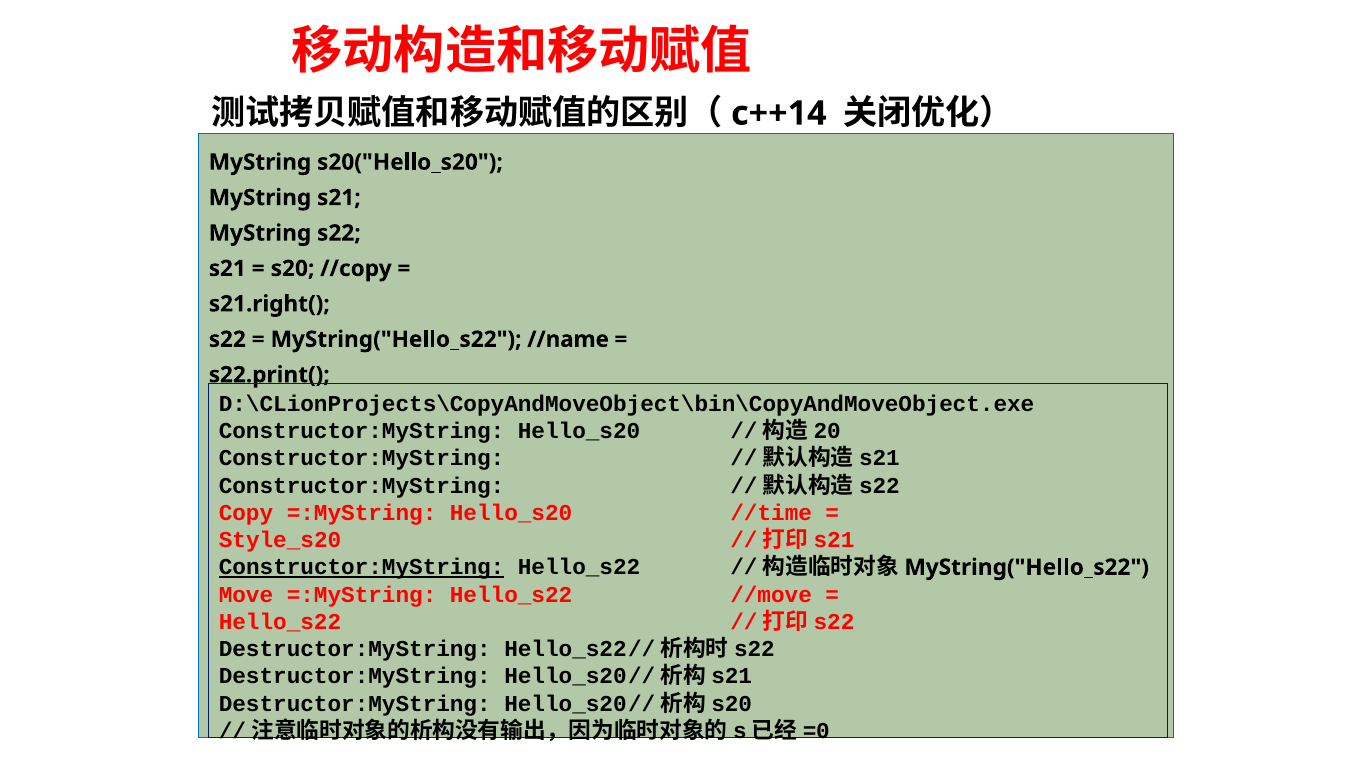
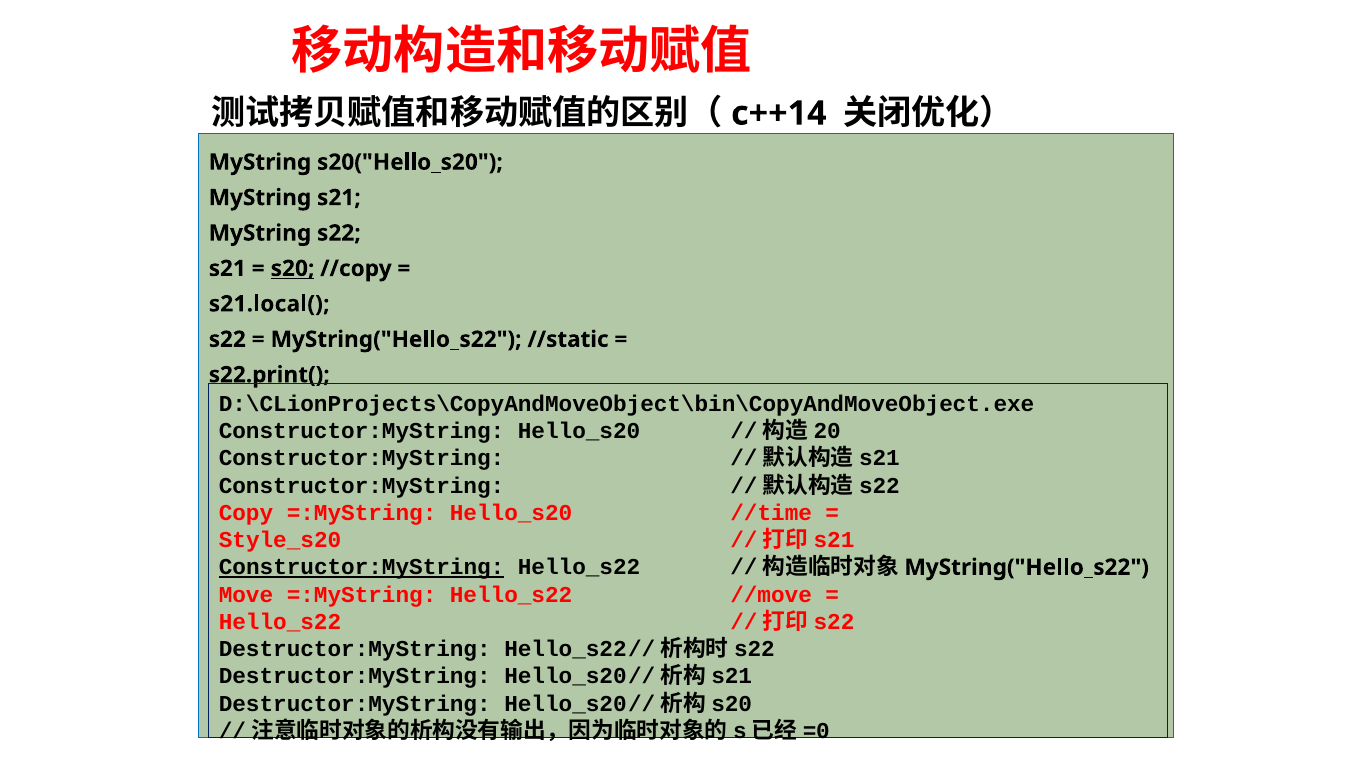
s20 underline: none -> present
s21.right(: s21.right( -> s21.local(
//name: //name -> //static
